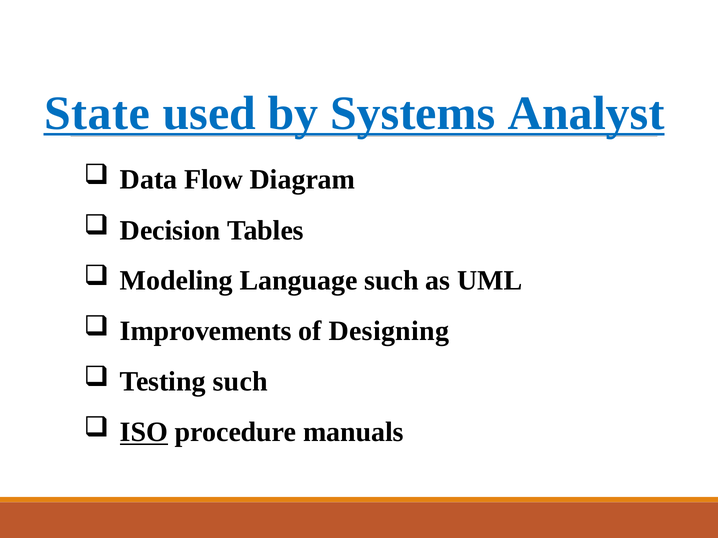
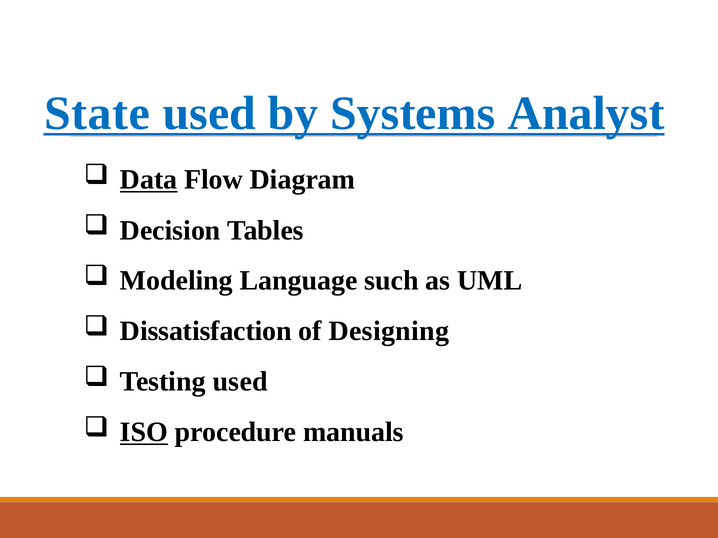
Data underline: none -> present
Improvements: Improvements -> Dissatisfaction
Testing such: such -> used
